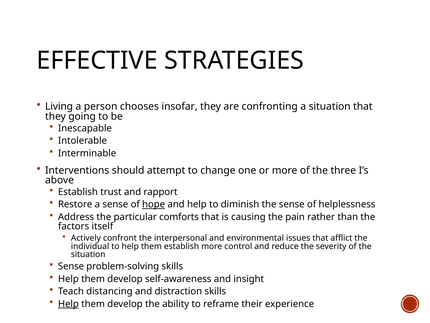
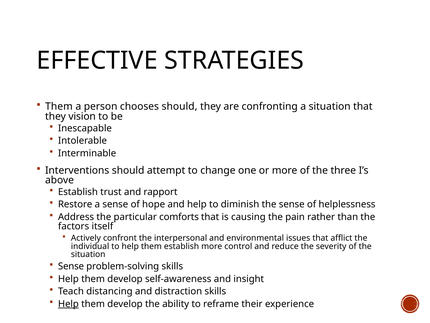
Living at (59, 106): Living -> Them
chooses insofar: insofar -> should
going: going -> vision
hope underline: present -> none
